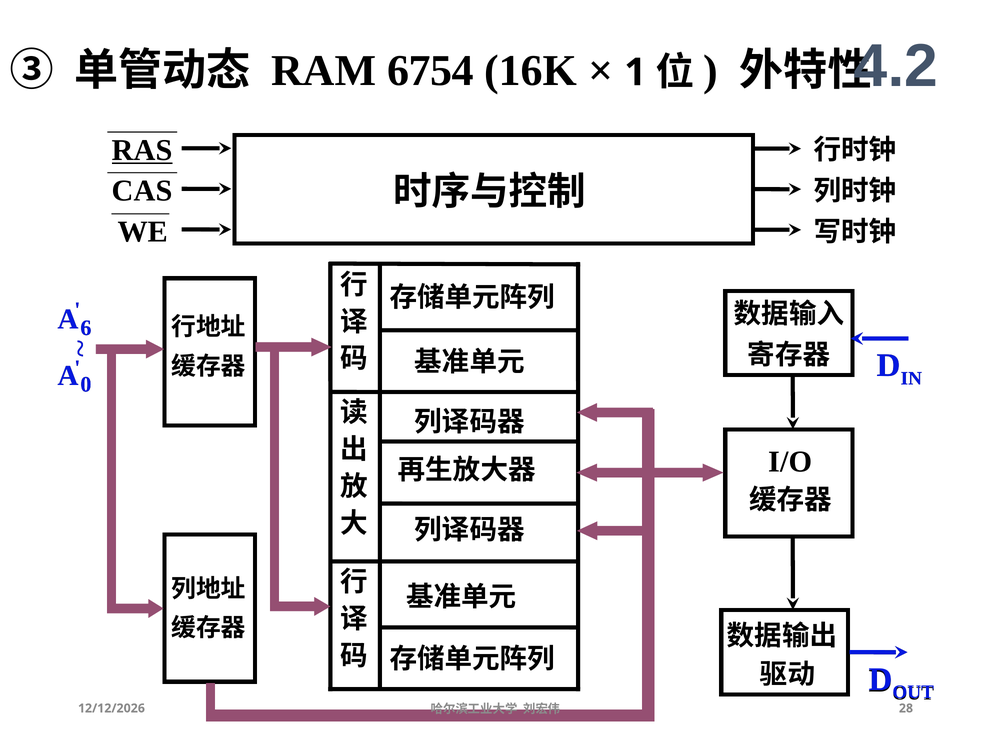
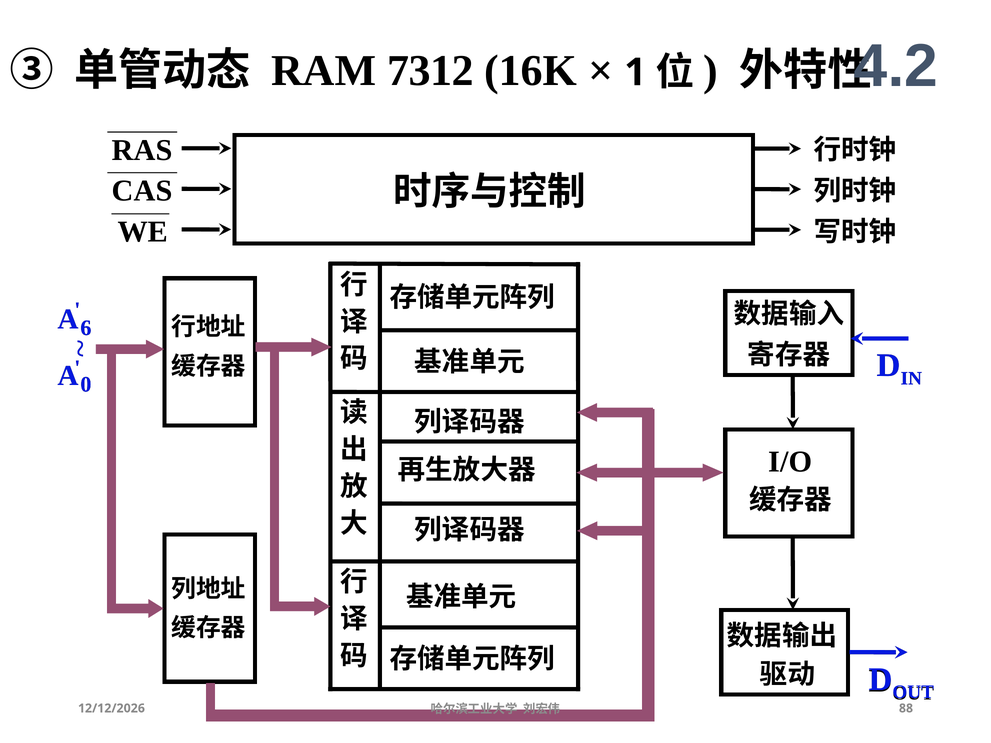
6754: 6754 -> 7312
RAS underline: present -> none
28: 28 -> 88
